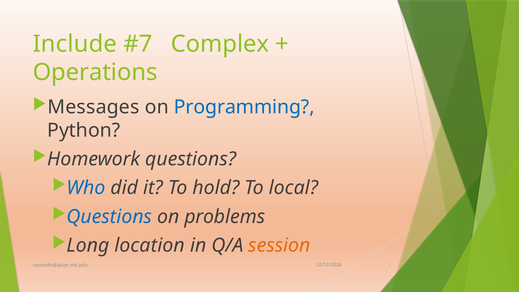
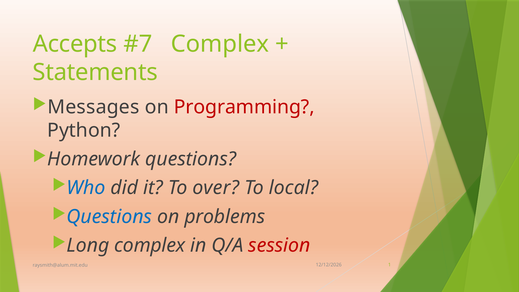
Include: Include -> Accepts
Operations: Operations -> Statements
Programming colour: blue -> red
hold: hold -> over
Long location: location -> complex
session colour: orange -> red
